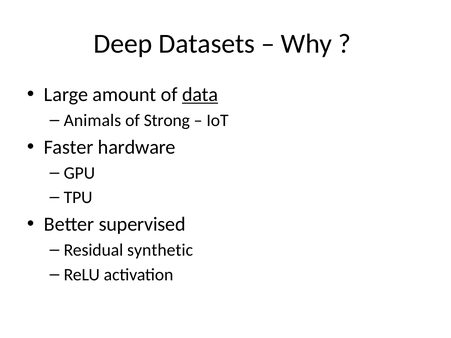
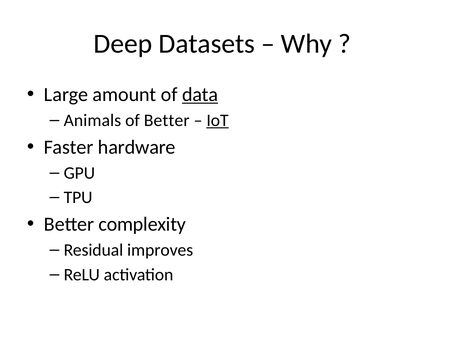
of Strong: Strong -> Better
IoT underline: none -> present
supervised: supervised -> complexity
synthetic: synthetic -> improves
